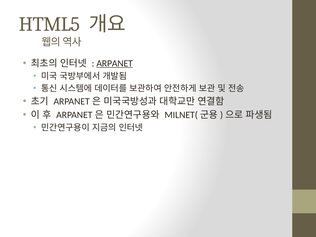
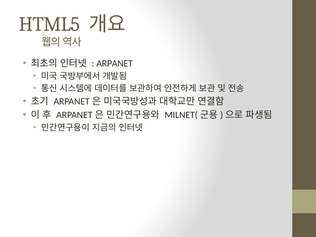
ARPANET underline: present -> none
